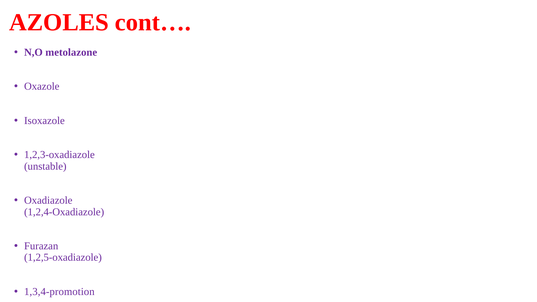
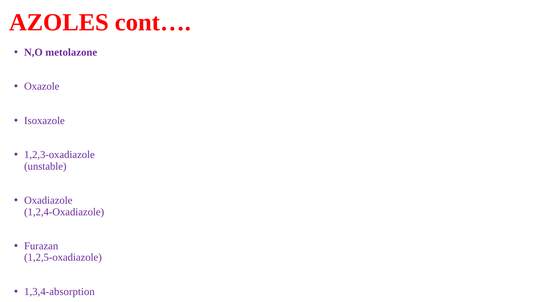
1,3,4-promotion: 1,3,4-promotion -> 1,3,4-absorption
